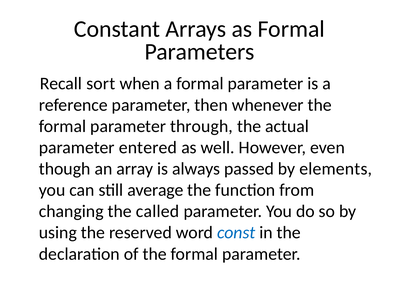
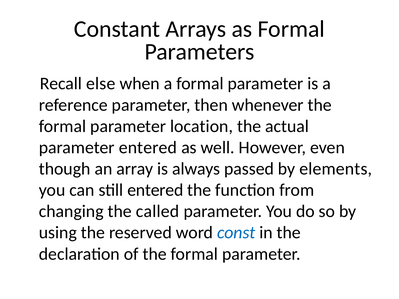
sort: sort -> else
through: through -> location
still average: average -> entered
